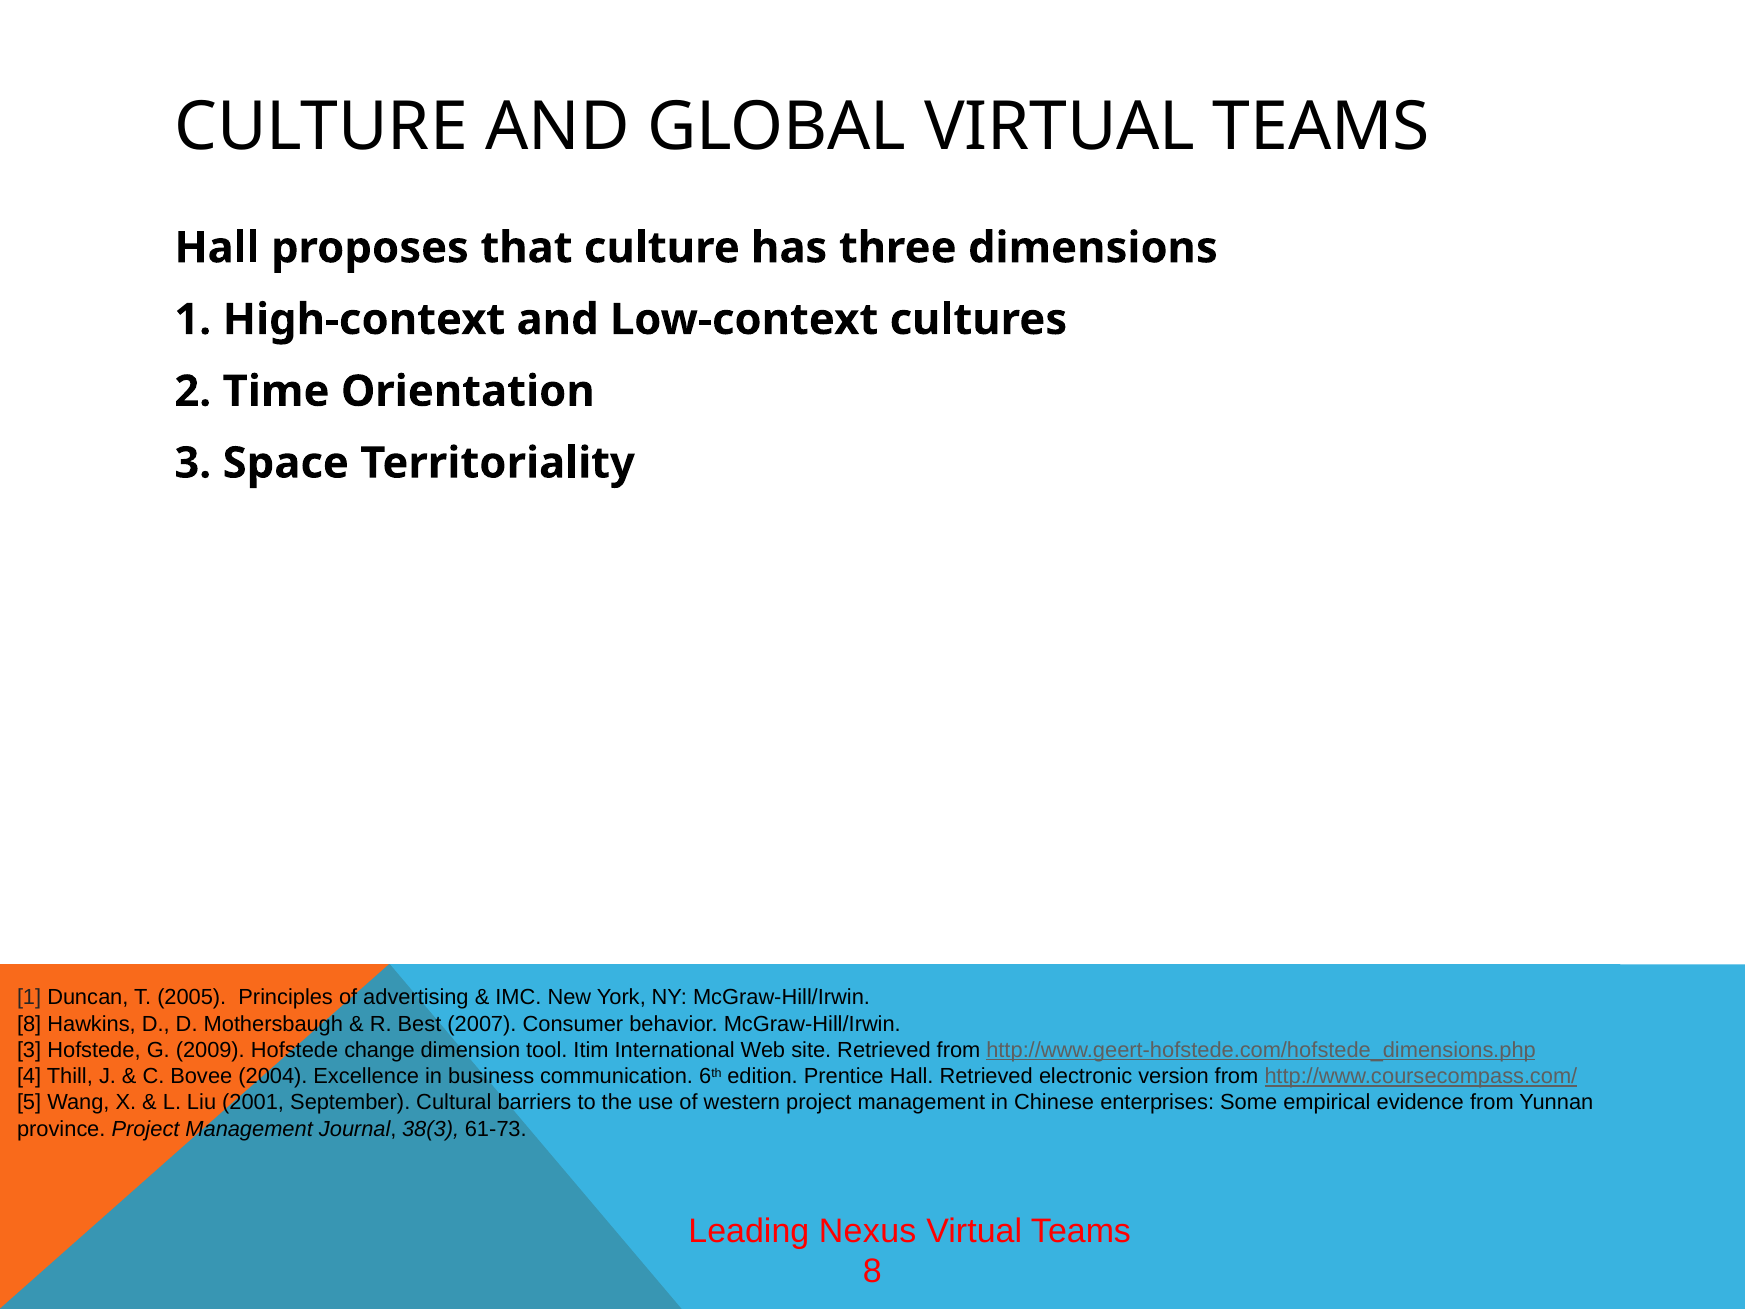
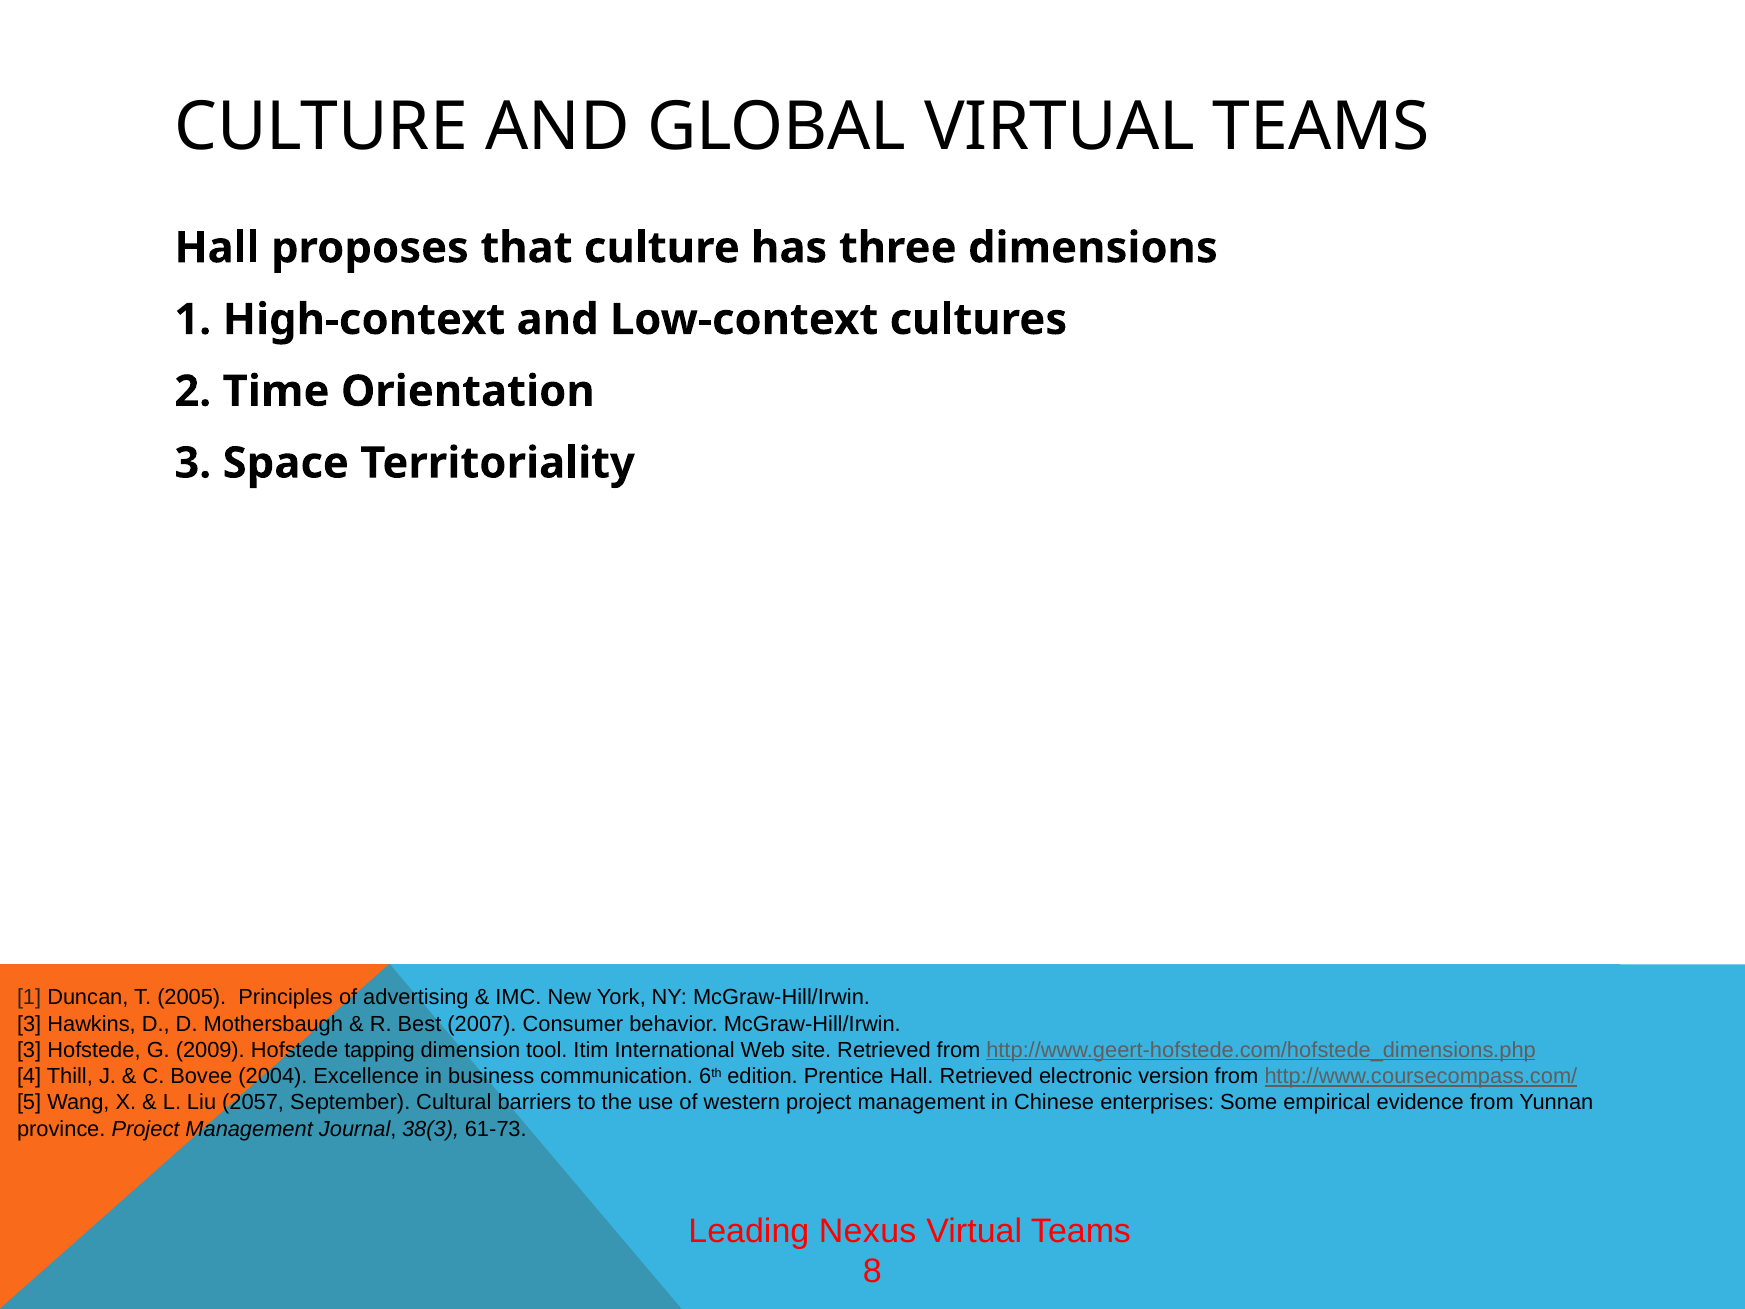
8 at (29, 1024): 8 -> 3
change: change -> tapping
2001: 2001 -> 2057
